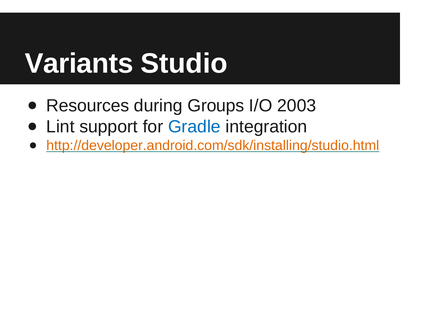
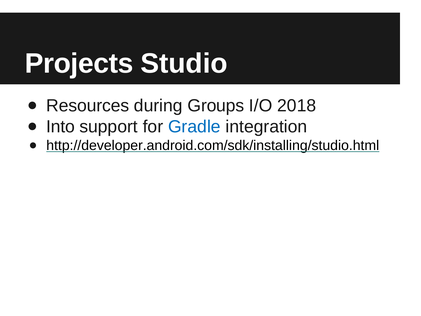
Variants: Variants -> Projects
2003: 2003 -> 2018
Lint: Lint -> Into
http://developer.android.com/sdk/installing/studio.html colour: orange -> black
